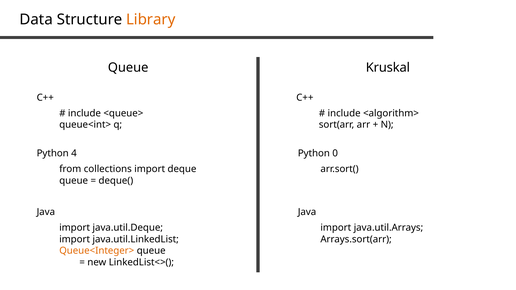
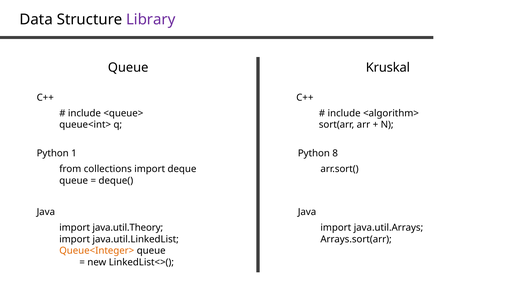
Library colour: orange -> purple
4: 4 -> 1
0: 0 -> 8
java.util.Deque: java.util.Deque -> java.util.Theory
